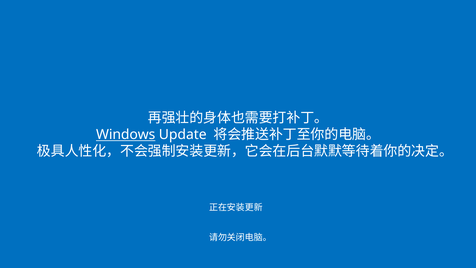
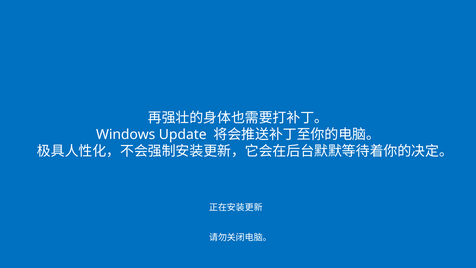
Windows underline: present -> none
